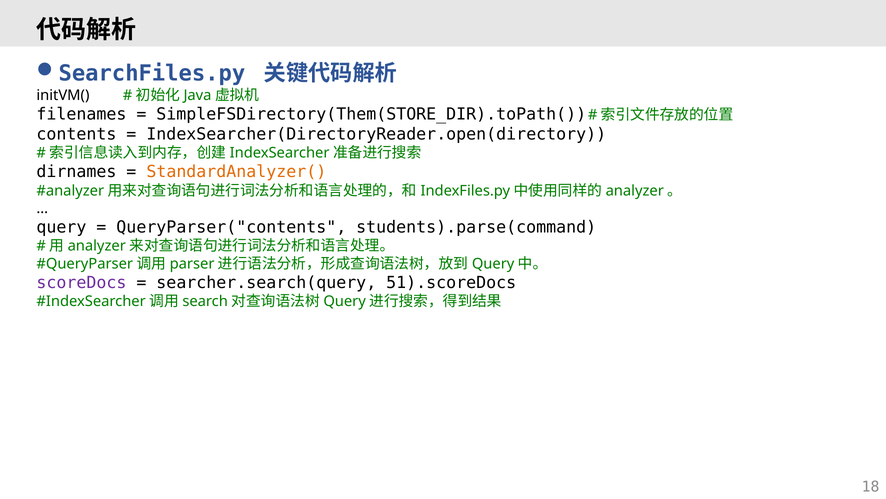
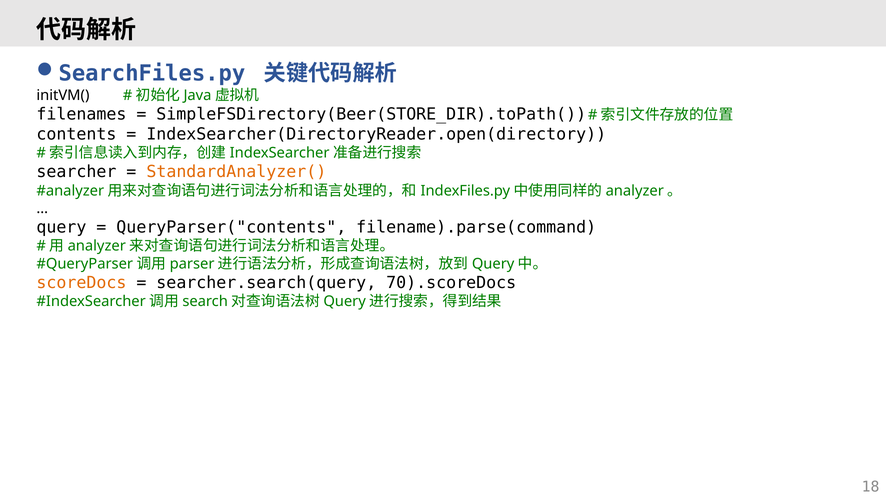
SimpleFSDirectory(Them(STORE_DIR).toPath(: SimpleFSDirectory(Them(STORE_DIR).toPath( -> SimpleFSDirectory(Beer(STORE_DIR).toPath(
dirnames: dirnames -> searcher
students).parse(command: students).parse(command -> filename).parse(command
scoreDocs colour: purple -> orange
51).scoreDocs: 51).scoreDocs -> 70).scoreDocs
